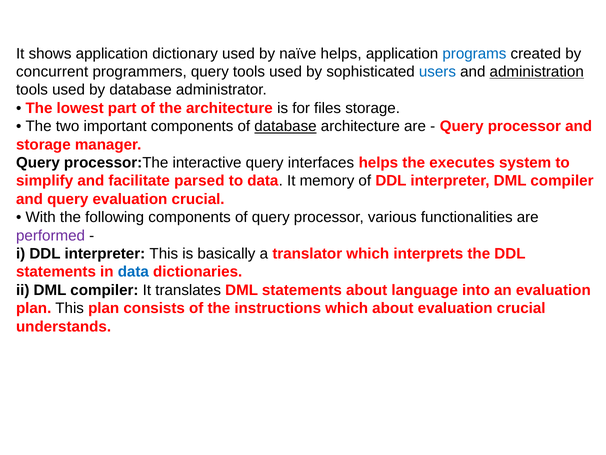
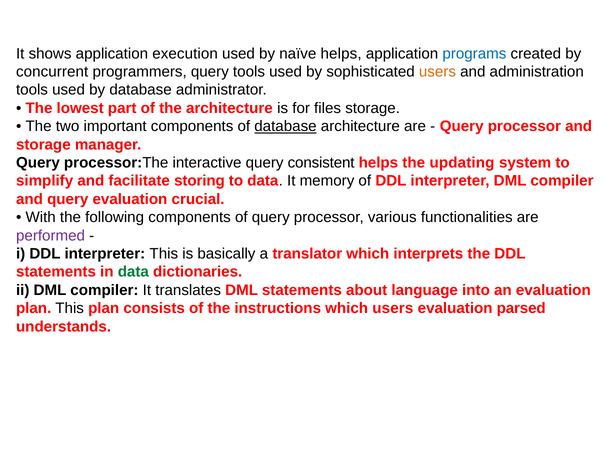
dictionary: dictionary -> execution
users at (437, 72) colour: blue -> orange
administration underline: present -> none
interfaces: interfaces -> consistent
executes: executes -> updating
parsed: parsed -> storing
data at (133, 272) colour: blue -> green
which about: about -> users
crucial at (521, 308): crucial -> parsed
